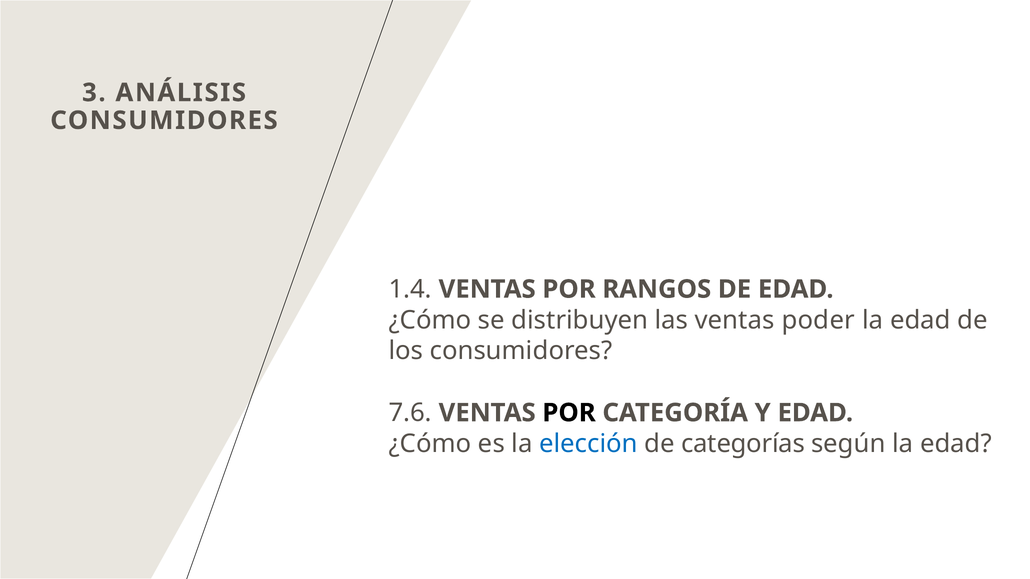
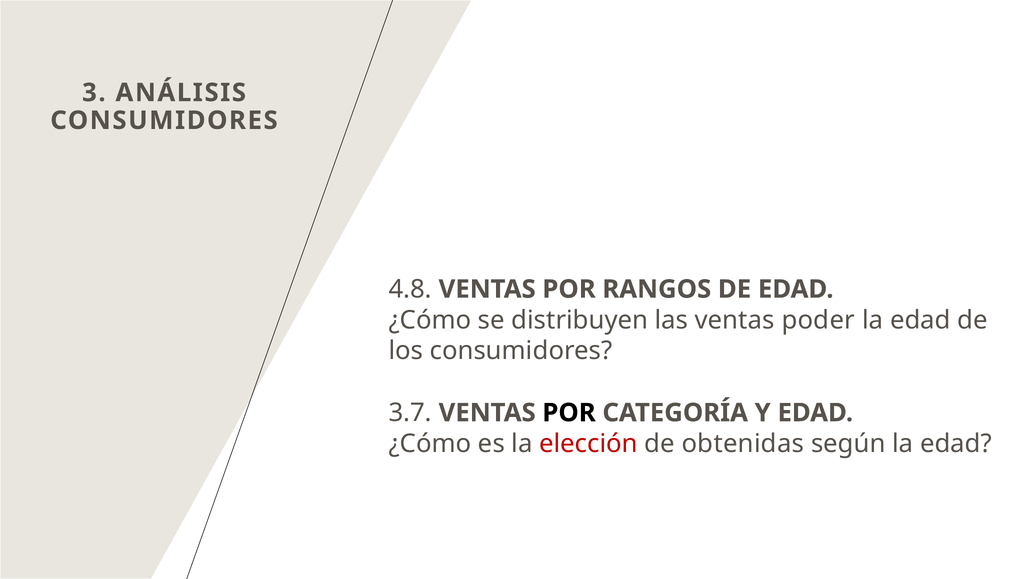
1.4: 1.4 -> 4.8
7.6: 7.6 -> 3.7
elección colour: blue -> red
categorías: categorías -> obtenidas
